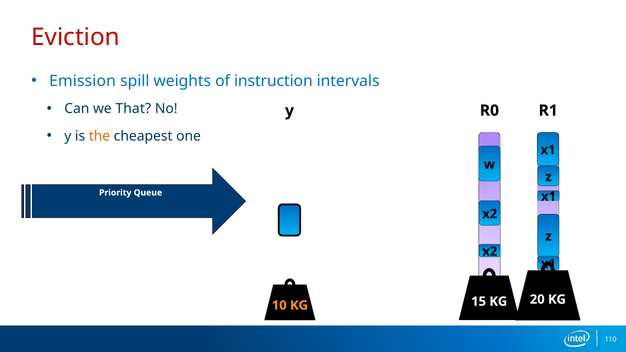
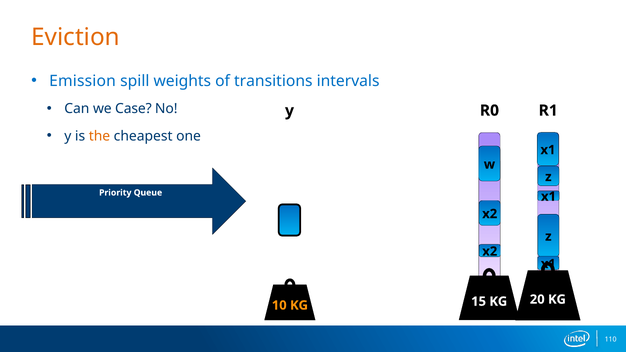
Eviction colour: red -> orange
instruction: instruction -> transitions
That: That -> Case
